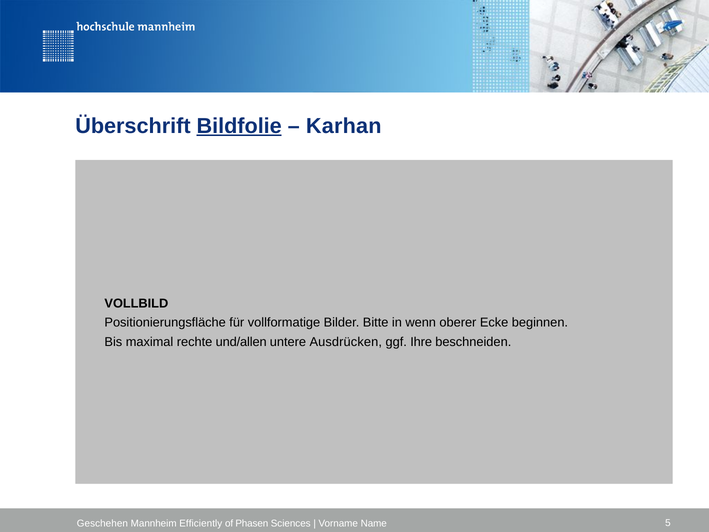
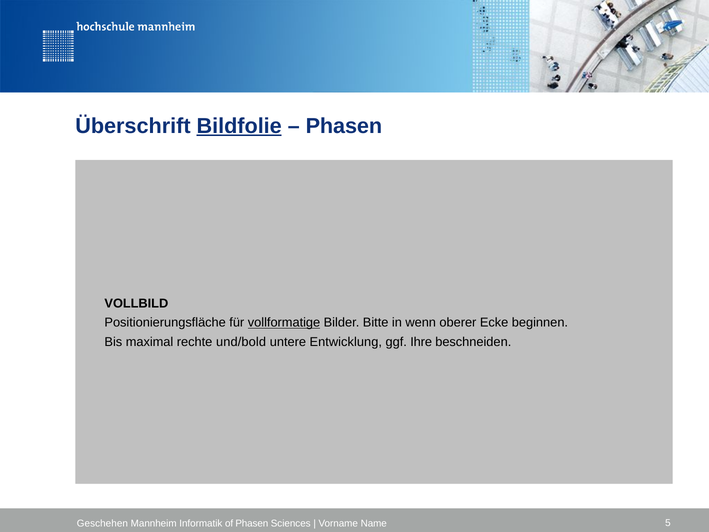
Karhan at (344, 126): Karhan -> Phasen
vollformatige underline: none -> present
und/allen: und/allen -> und/bold
Ausdrücken: Ausdrücken -> Entwicklung
Efficiently: Efficiently -> Informatik
